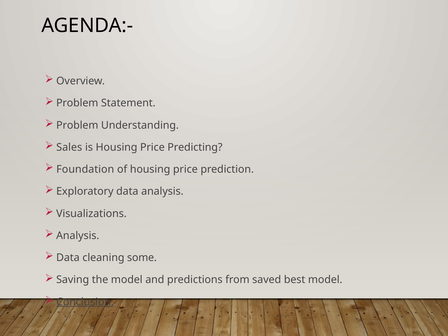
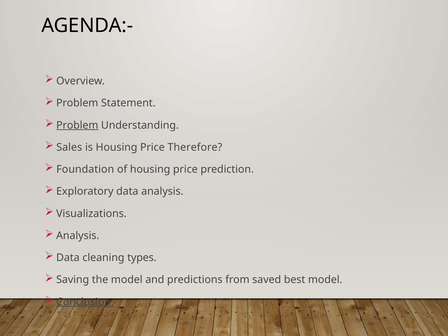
Problem at (77, 125) underline: none -> present
Predicting: Predicting -> Therefore
some: some -> types
